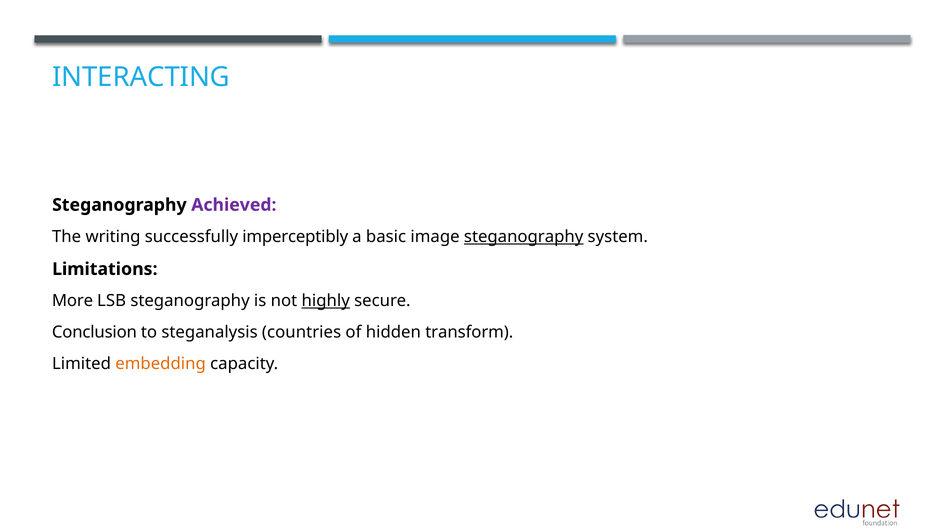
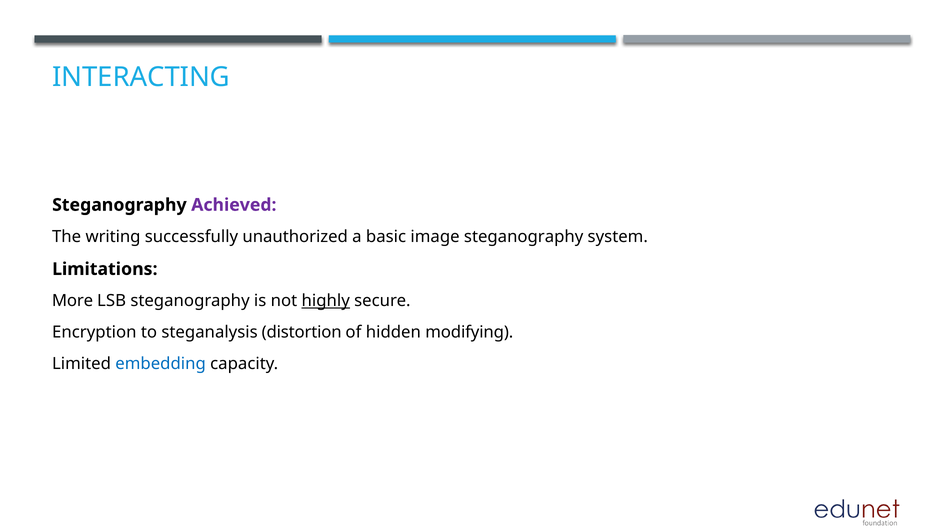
imperceptibly: imperceptibly -> unauthorized
steganography at (524, 237) underline: present -> none
Conclusion: Conclusion -> Encryption
countries: countries -> distortion
transform: transform -> modifying
embedding colour: orange -> blue
